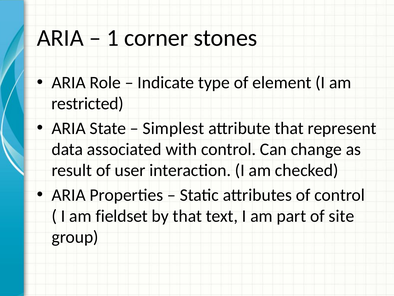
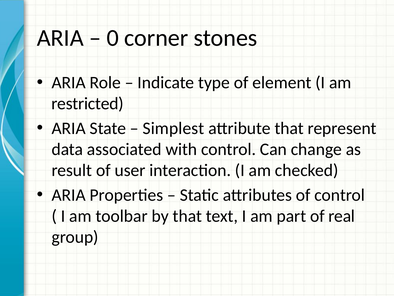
1: 1 -> 0
fieldset: fieldset -> toolbar
site: site -> real
